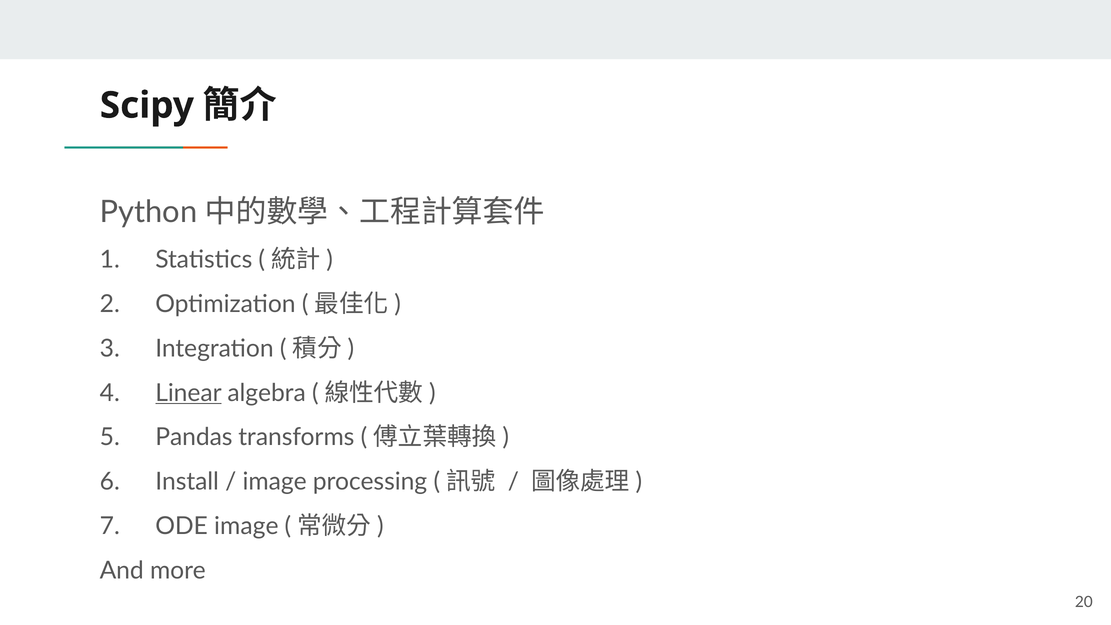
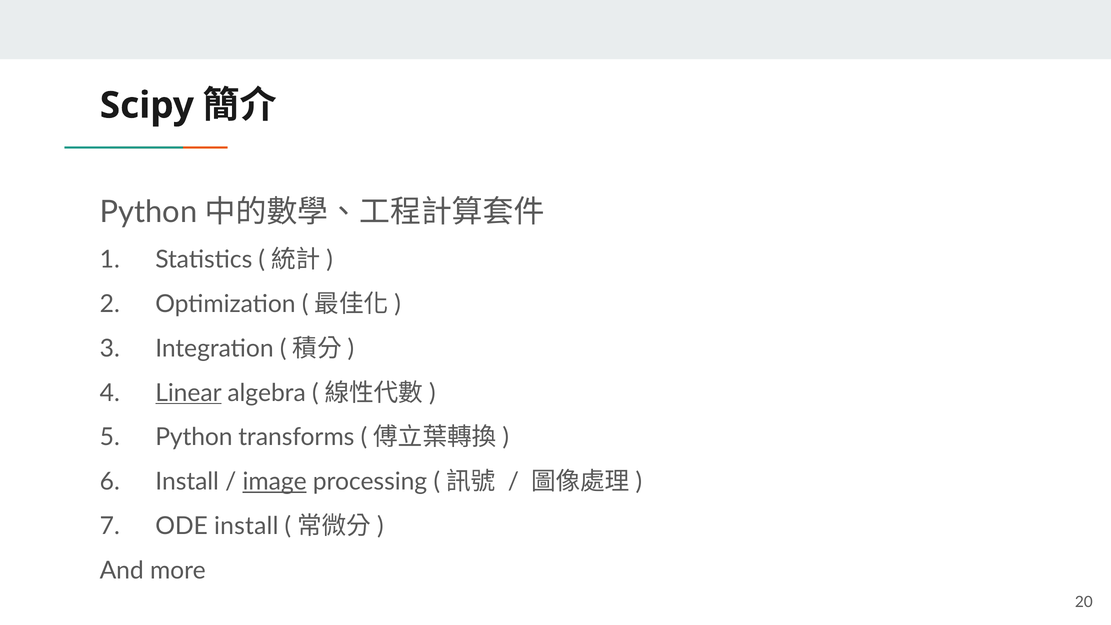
Pandas: Pandas -> Python
image at (275, 482) underline: none -> present
ODE image: image -> install
